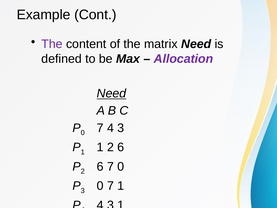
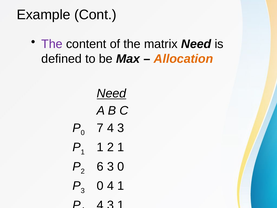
Allocation colour: purple -> orange
1 2 6: 6 -> 1
6 7: 7 -> 3
3 0 7: 7 -> 4
